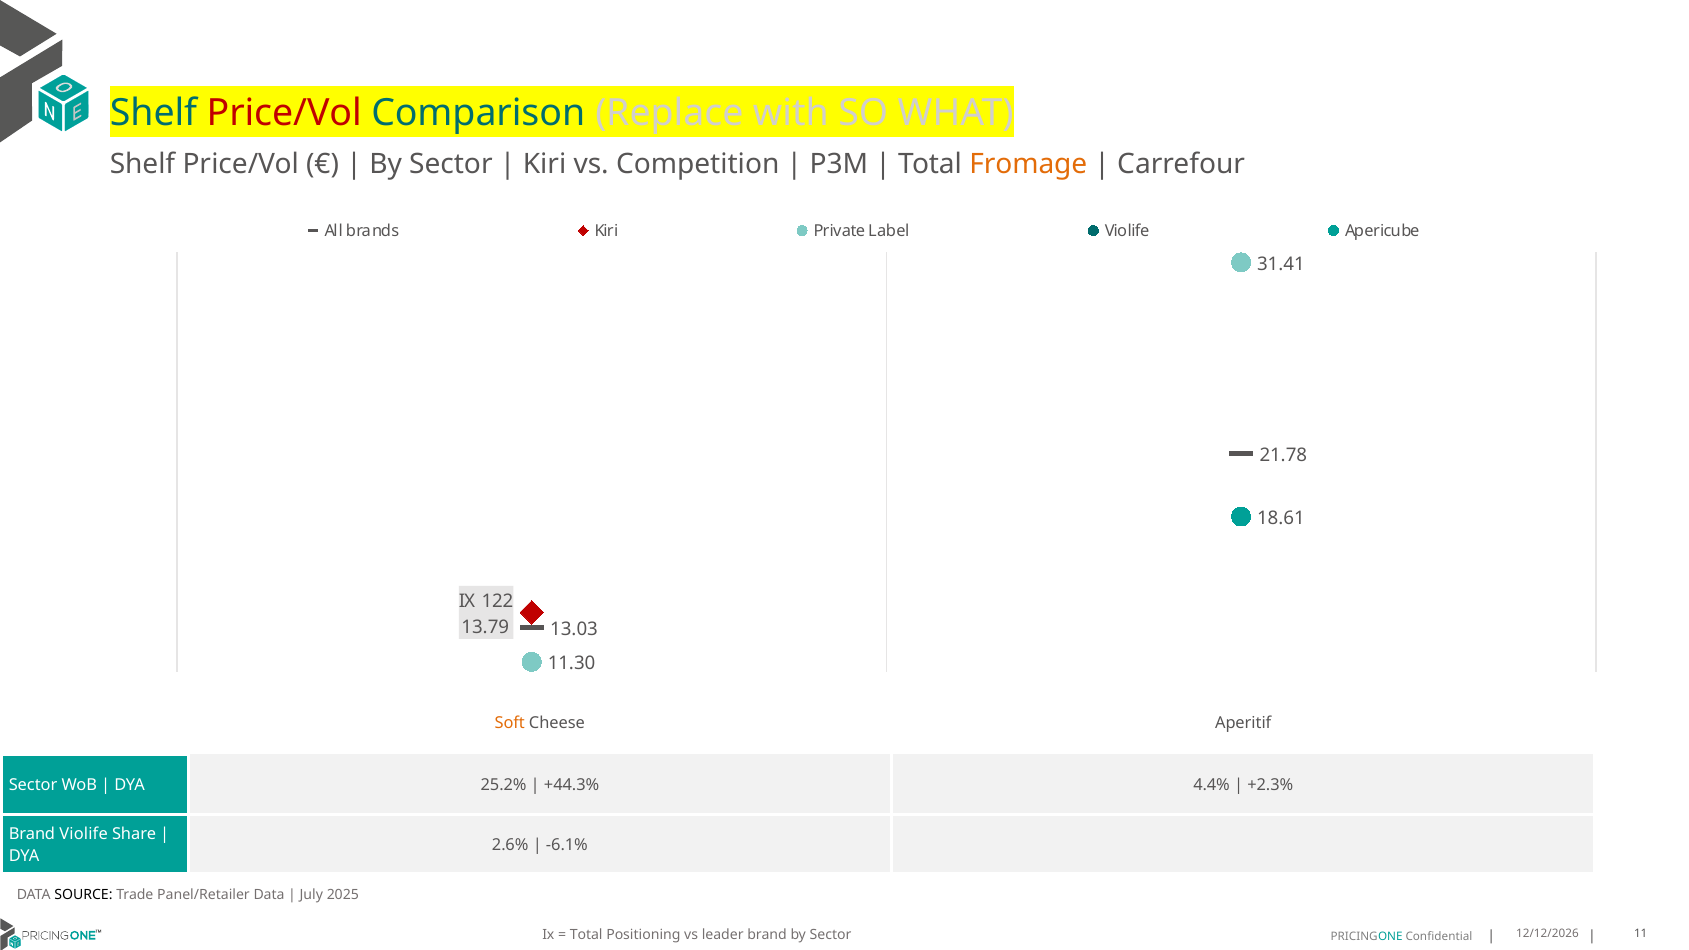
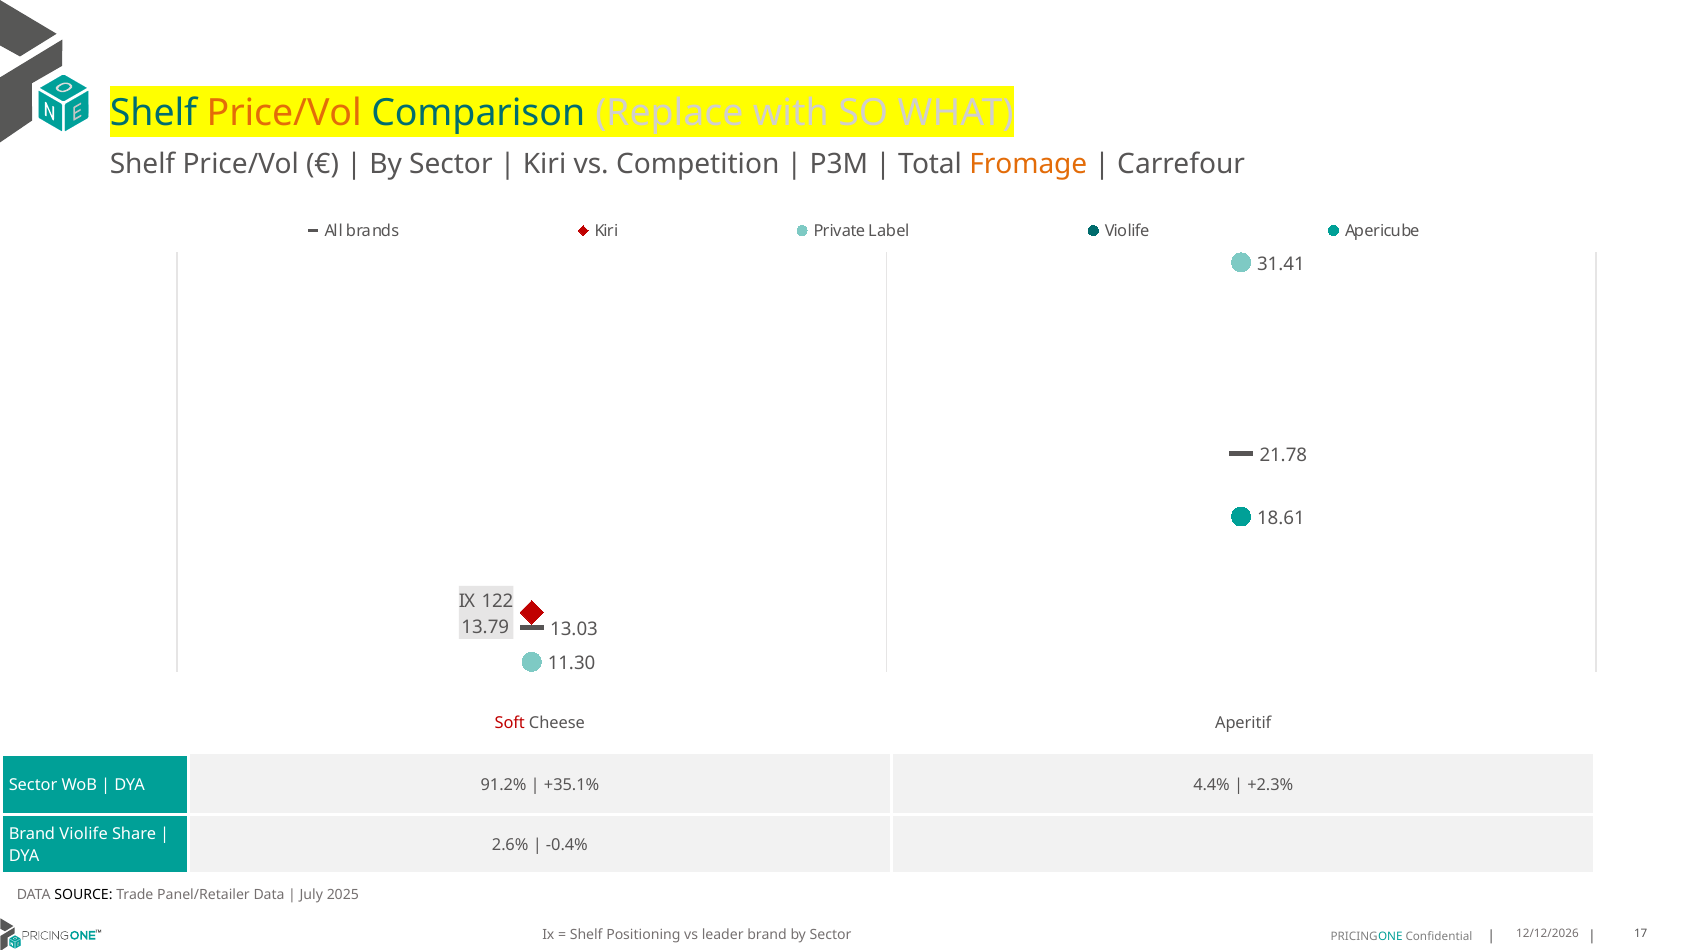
Price/Vol at (284, 114) colour: red -> orange
Soft colour: orange -> red
25.2%: 25.2% -> 91.2%
+44.3%: +44.3% -> +35.1%
-6.1%: -6.1% -> -0.4%
Total at (586, 935): Total -> Shelf
11: 11 -> 17
